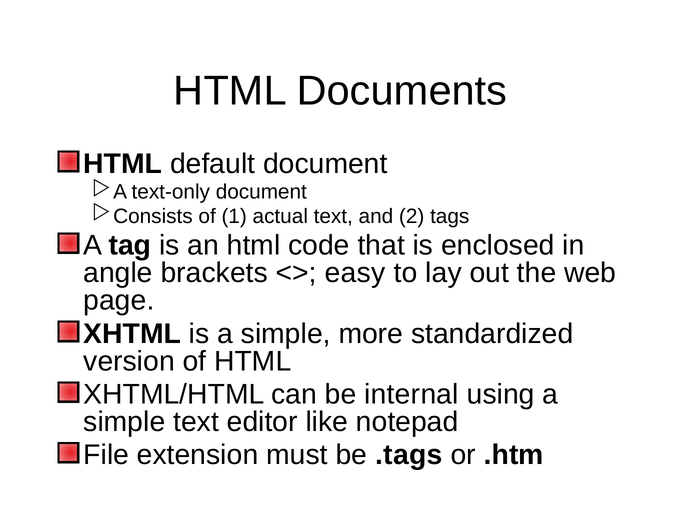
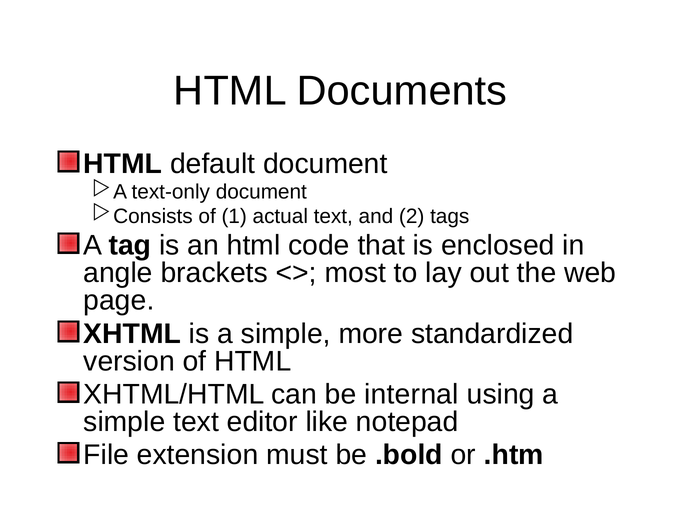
easy: easy -> most
.tags: .tags -> .bold
